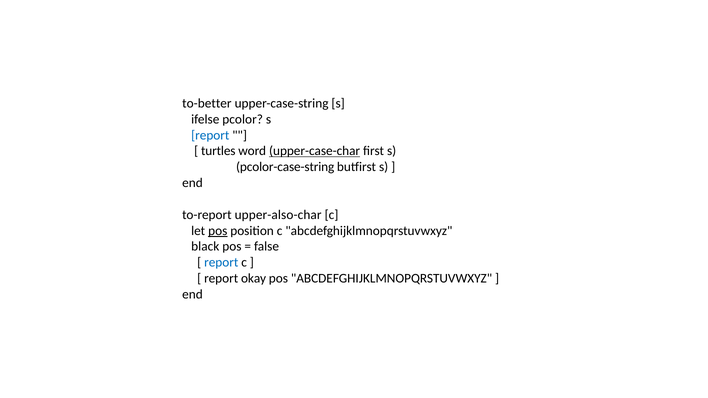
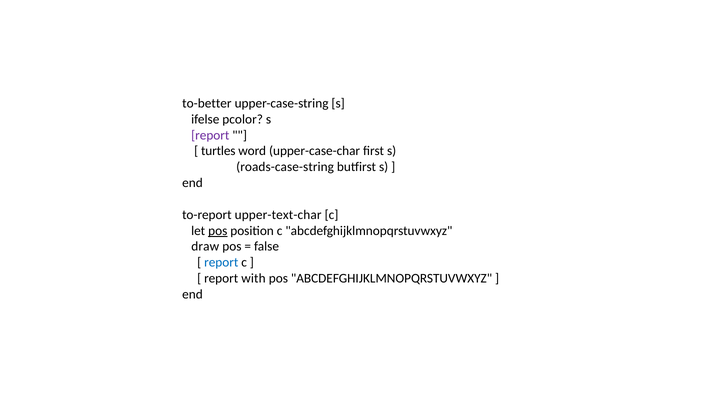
report at (210, 135) colour: blue -> purple
upper-case-char underline: present -> none
pcolor-case-string: pcolor-case-string -> roads-case-string
upper-also-char: upper-also-char -> upper-text-char
black: black -> draw
okay: okay -> with
